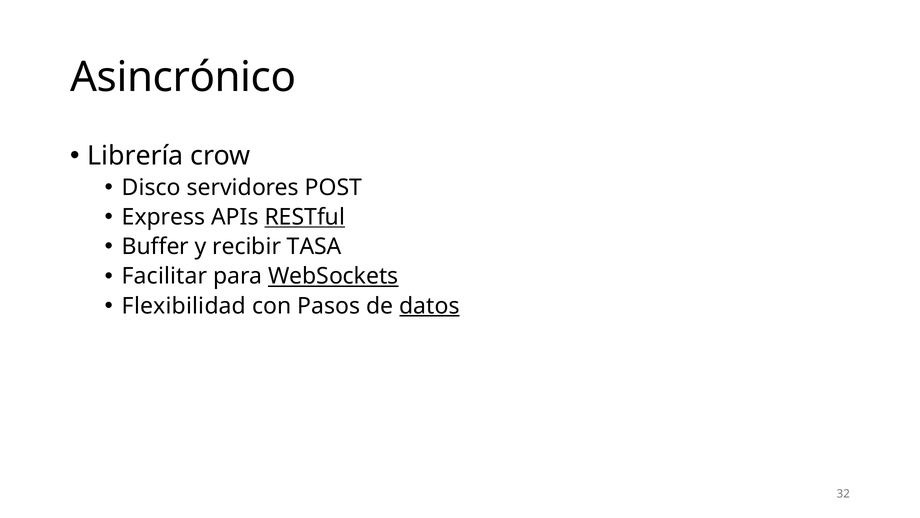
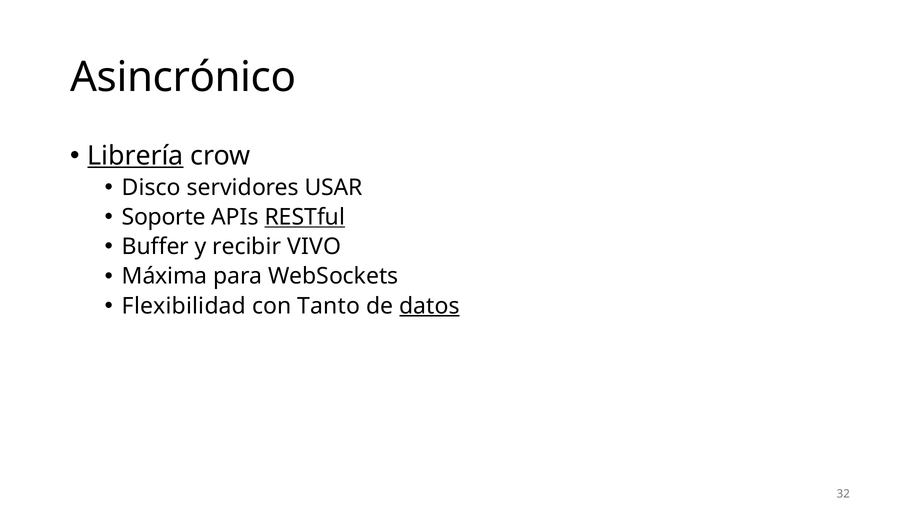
Librería underline: none -> present
POST: POST -> USAR
Express: Express -> Soporte
TASA: TASA -> VIVO
Facilitar: Facilitar -> Máxima
WebSockets underline: present -> none
Pasos: Pasos -> Tanto
